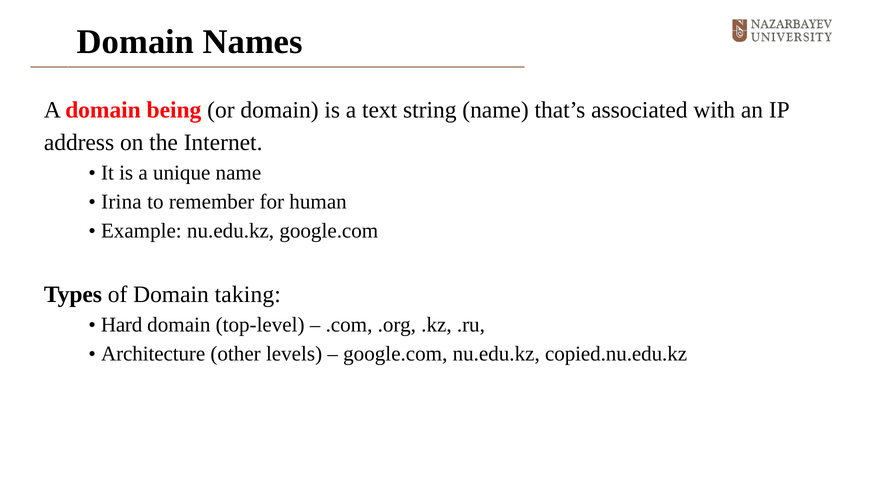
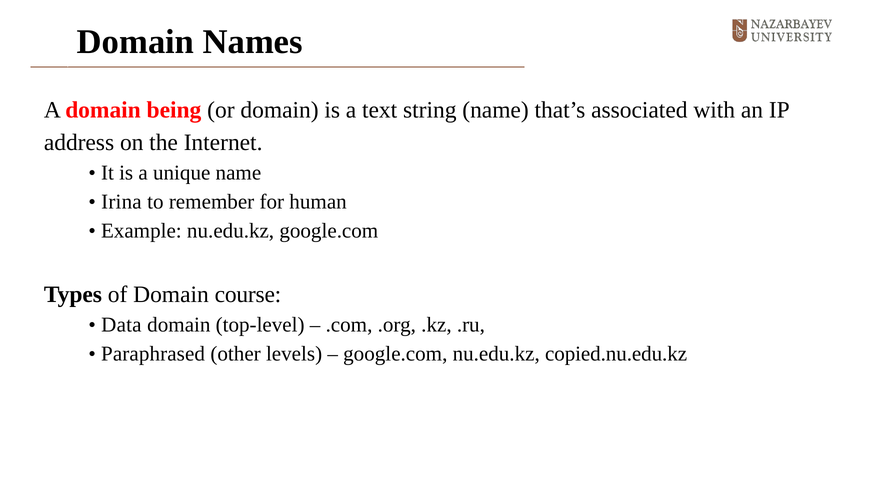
taking: taking -> course
Hard: Hard -> Data
Architecture: Architecture -> Paraphrased
